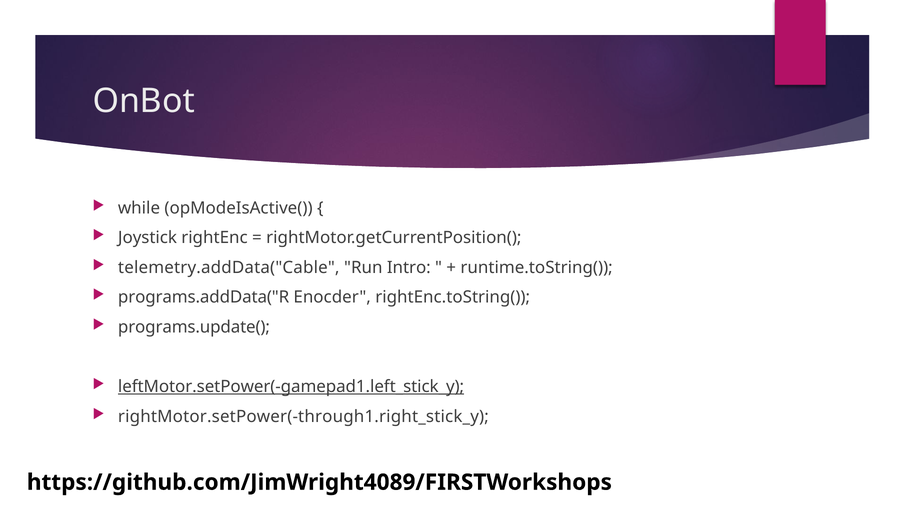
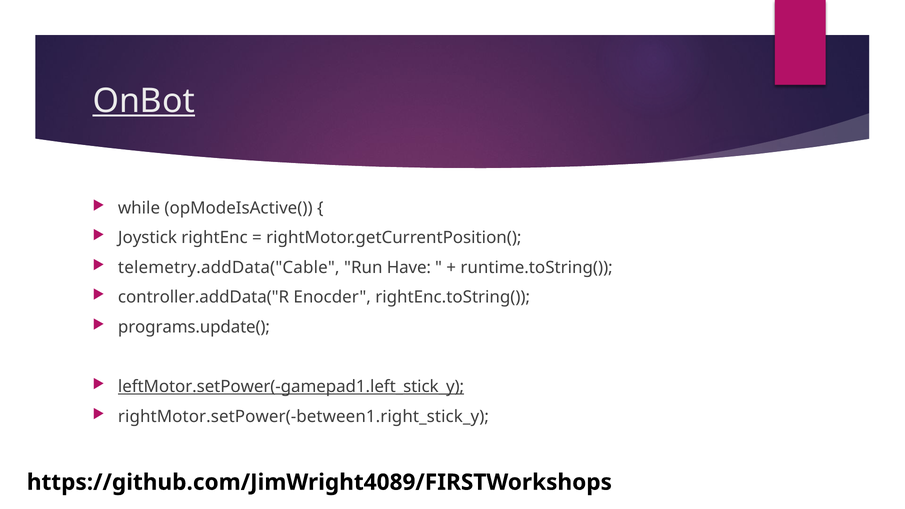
OnBot underline: none -> present
Intro: Intro -> Have
programs.addData("R: programs.addData("R -> controller.addData("R
rightMotor.setPower(-through1.right_stick_y: rightMotor.setPower(-through1.right_stick_y -> rightMotor.setPower(-between1.right_stick_y
